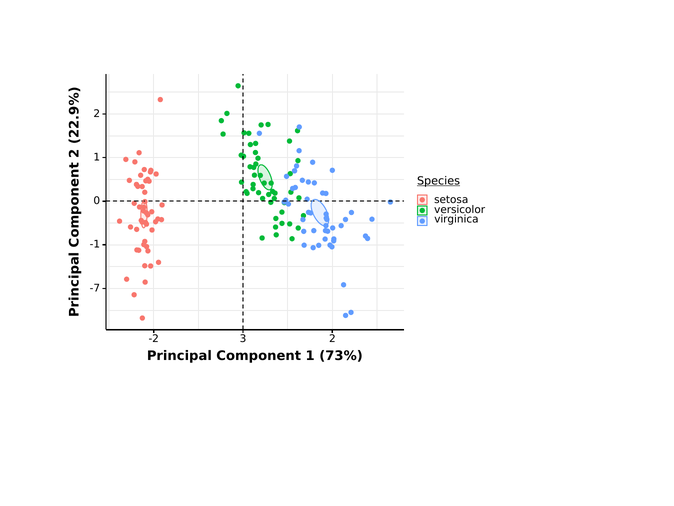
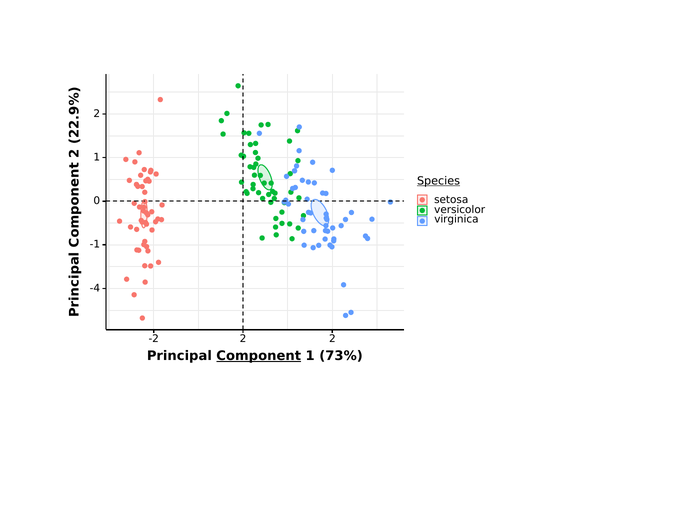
-7: -7 -> -4
-2 3: 3 -> 2
Component underline: none -> present
